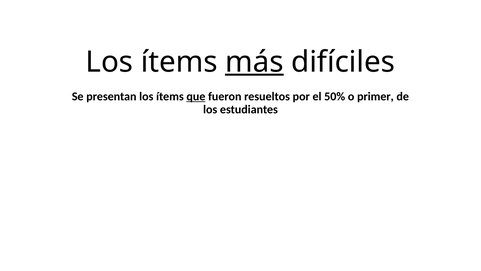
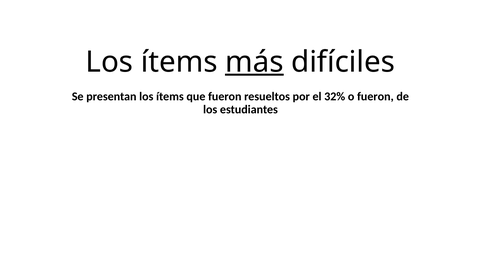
que underline: present -> none
50%: 50% -> 32%
o primer: primer -> fueron
